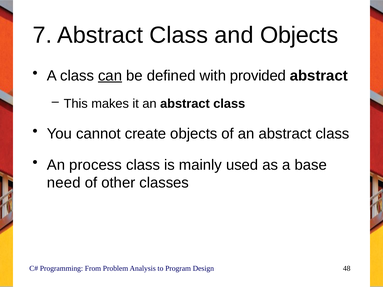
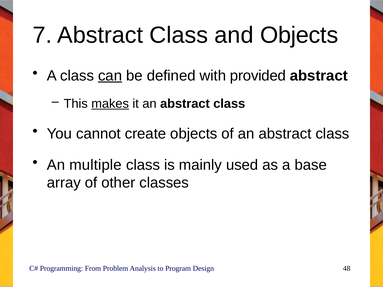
makes underline: none -> present
process: process -> multiple
need: need -> array
